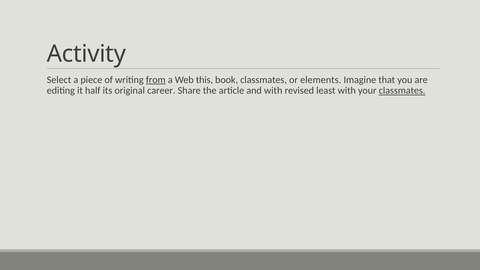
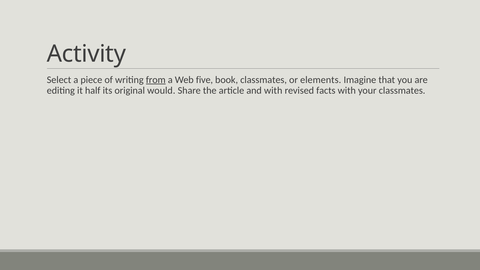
this: this -> five
career: career -> would
least: least -> facts
classmates at (402, 91) underline: present -> none
